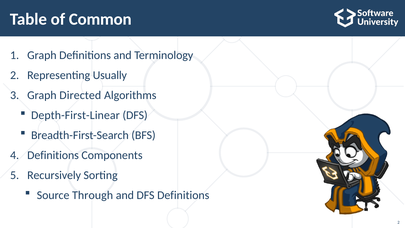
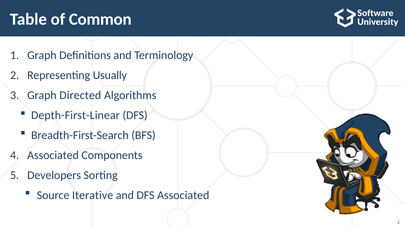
Definitions at (53, 155): Definitions -> Associated
Recursively: Recursively -> Developers
Through: Through -> Iterative
DFS Definitions: Definitions -> Associated
